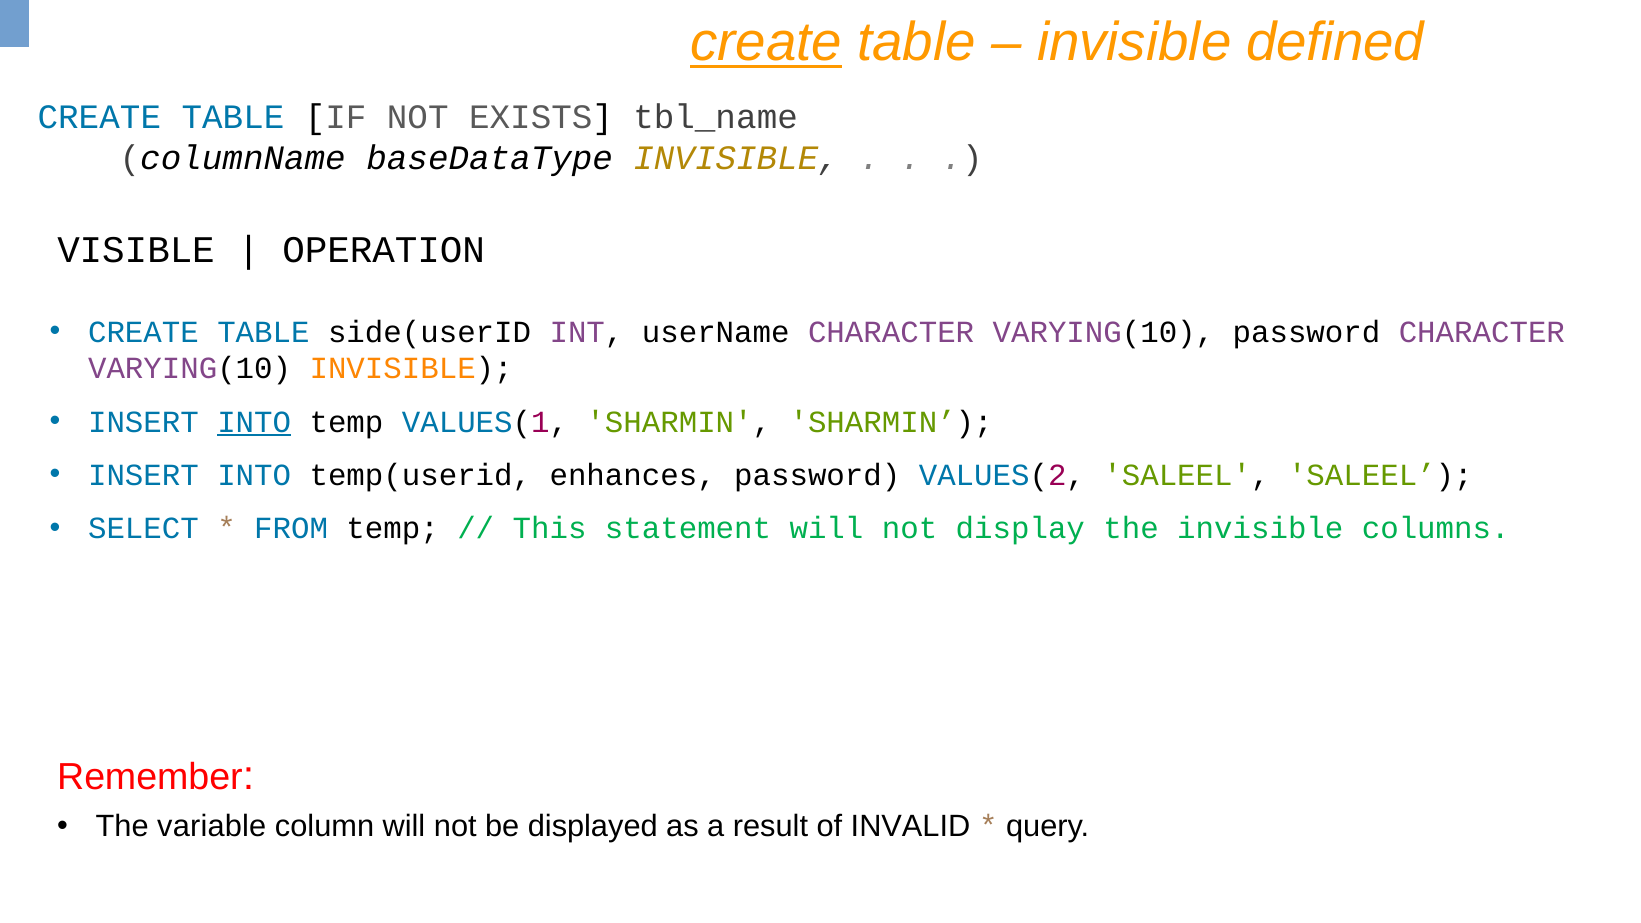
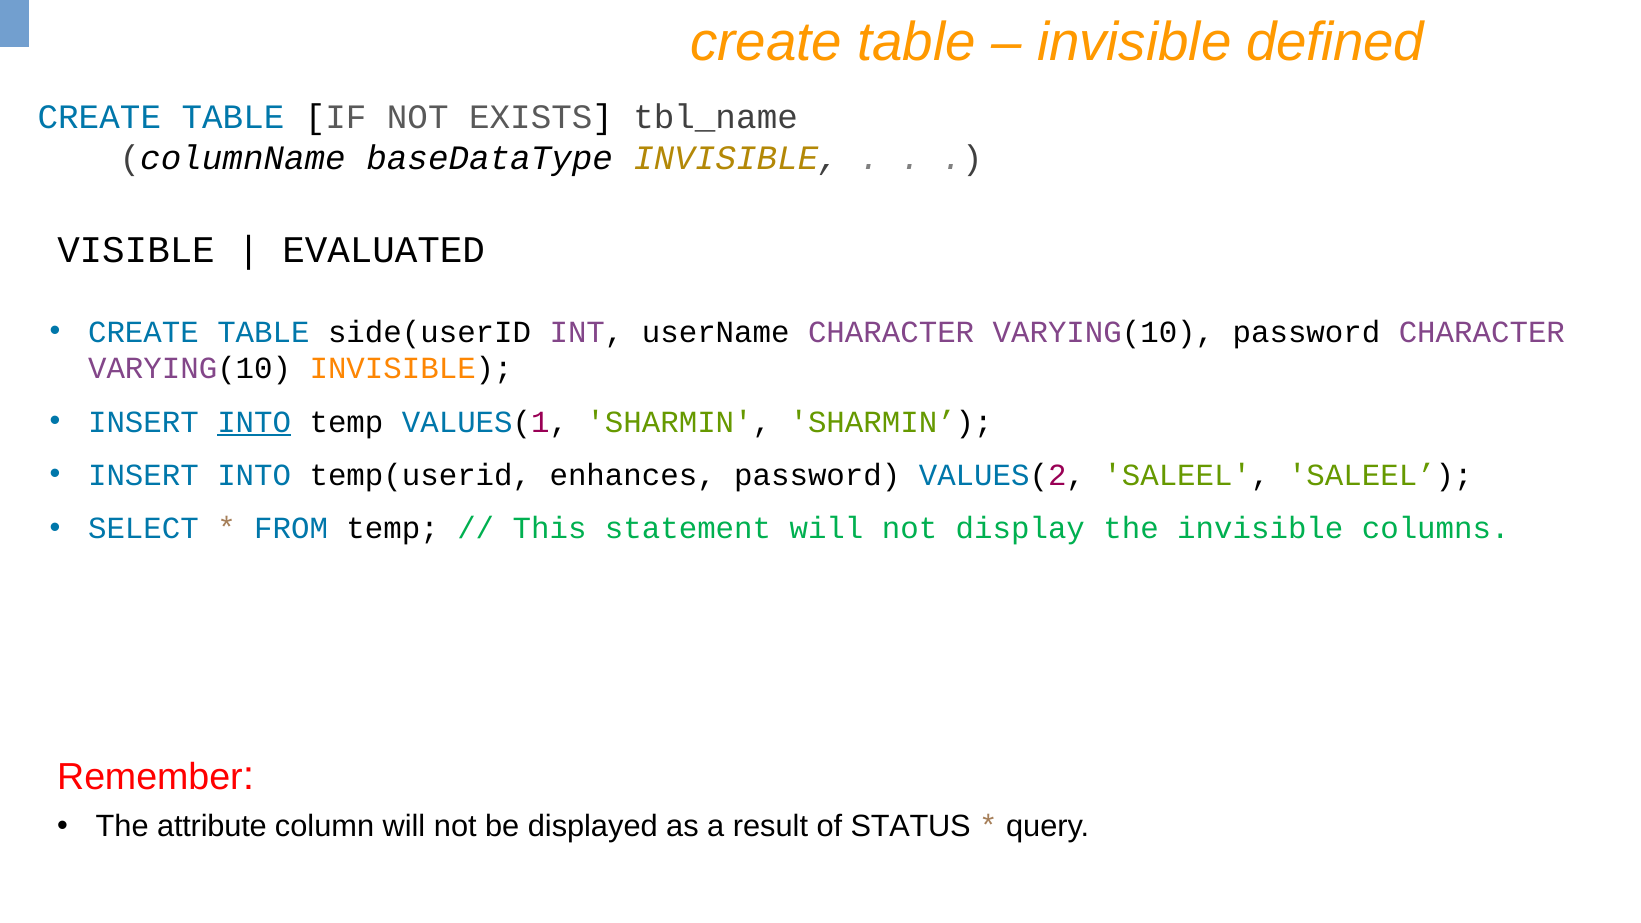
create at (766, 43) underline: present -> none
OPERATION: OPERATION -> EVALUATED
variable: variable -> attribute
INVALID: INVALID -> STATUS
